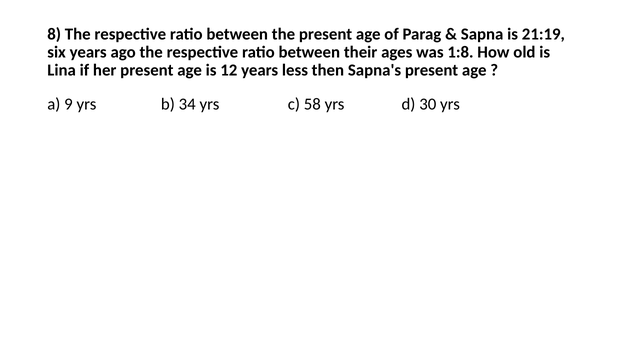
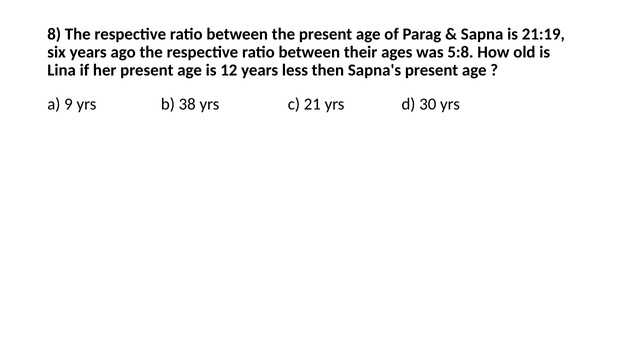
1:8: 1:8 -> 5:8
34: 34 -> 38
58: 58 -> 21
